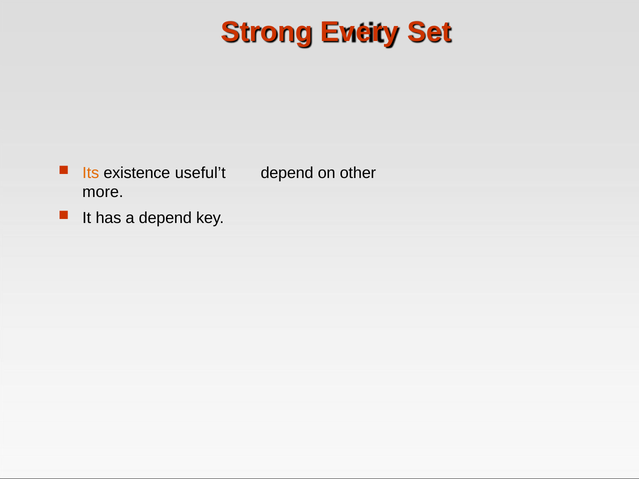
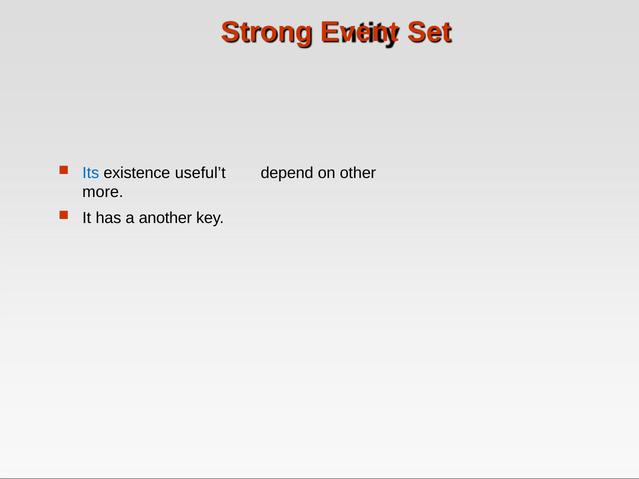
Every: Every -> Event
Its colour: orange -> blue
a depend: depend -> another
